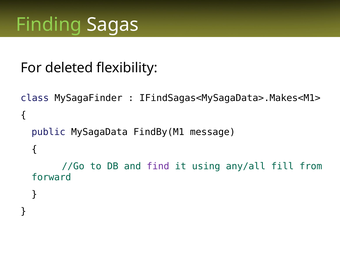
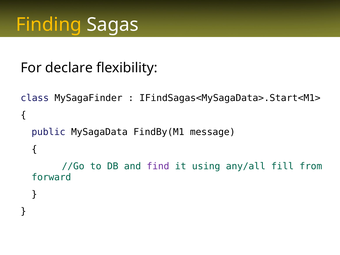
Finding colour: light green -> yellow
deleted: deleted -> declare
IFindSagas<MySagaData>.Makes<M1>: IFindSagas<MySagaData>.Makes<M1> -> IFindSagas<MySagaData>.Start<M1>
